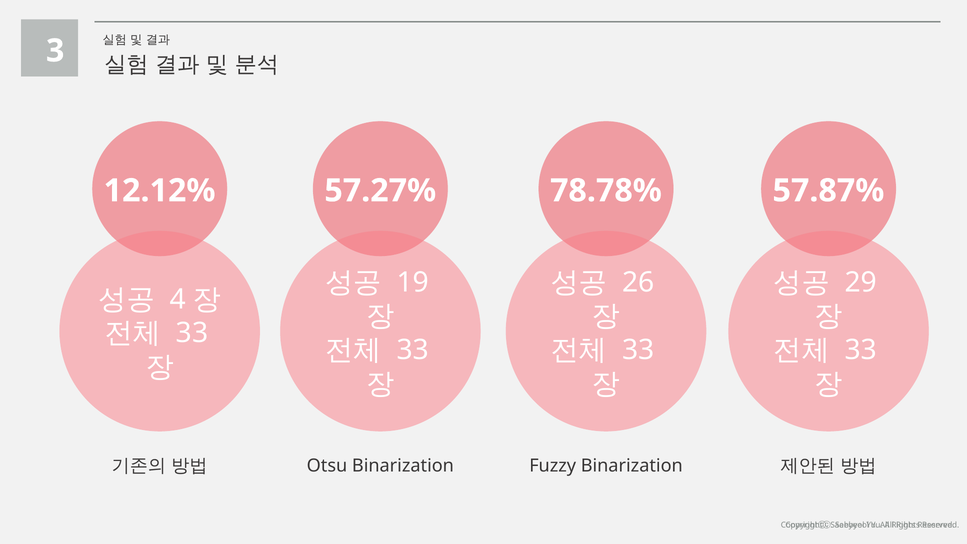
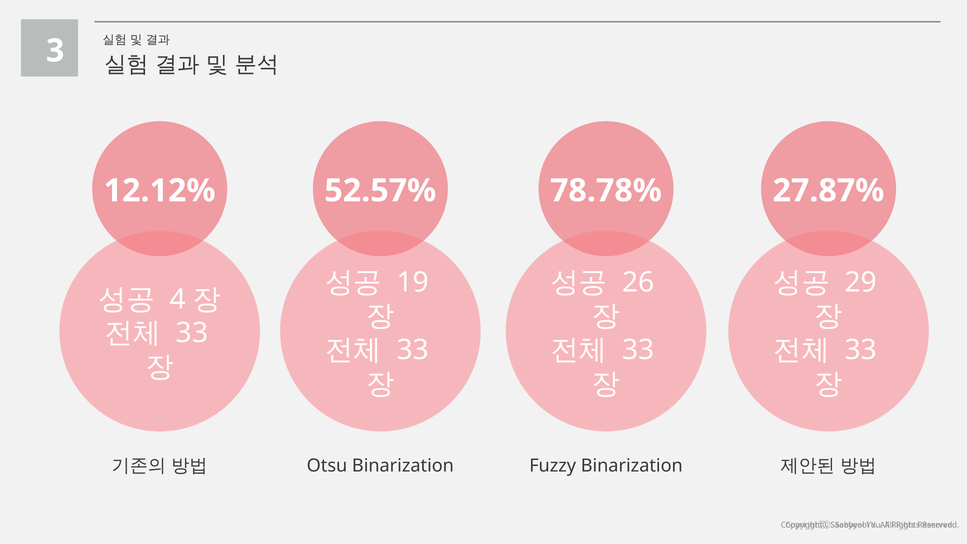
57.27%: 57.27% -> 52.57%
57.87%: 57.87% -> 27.87%
